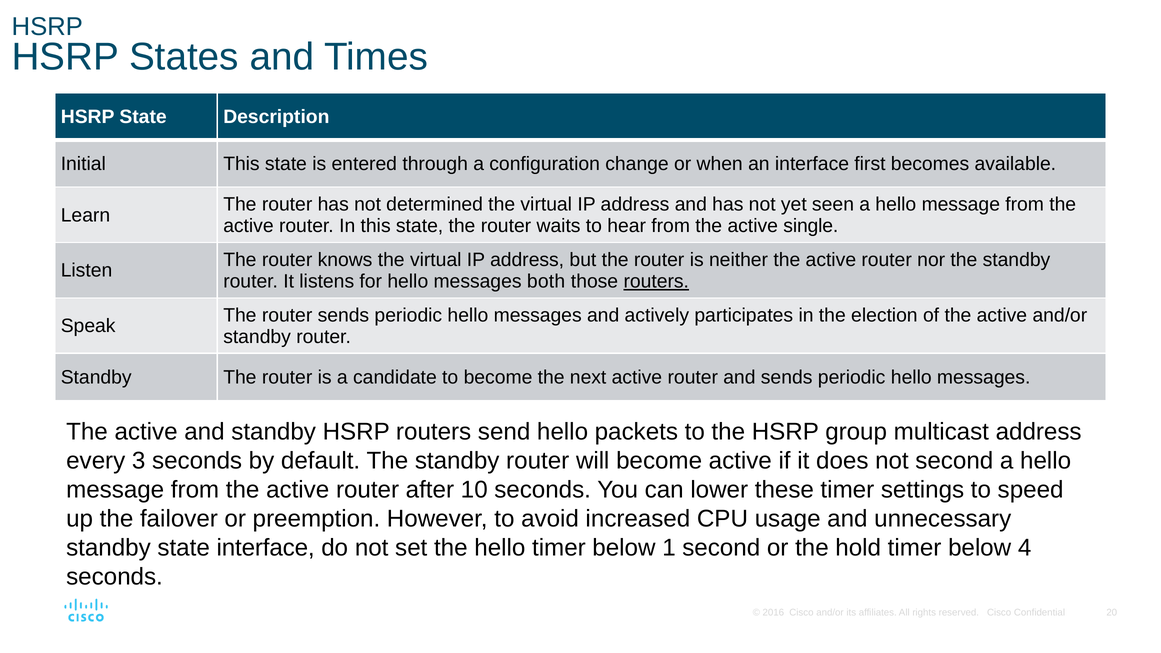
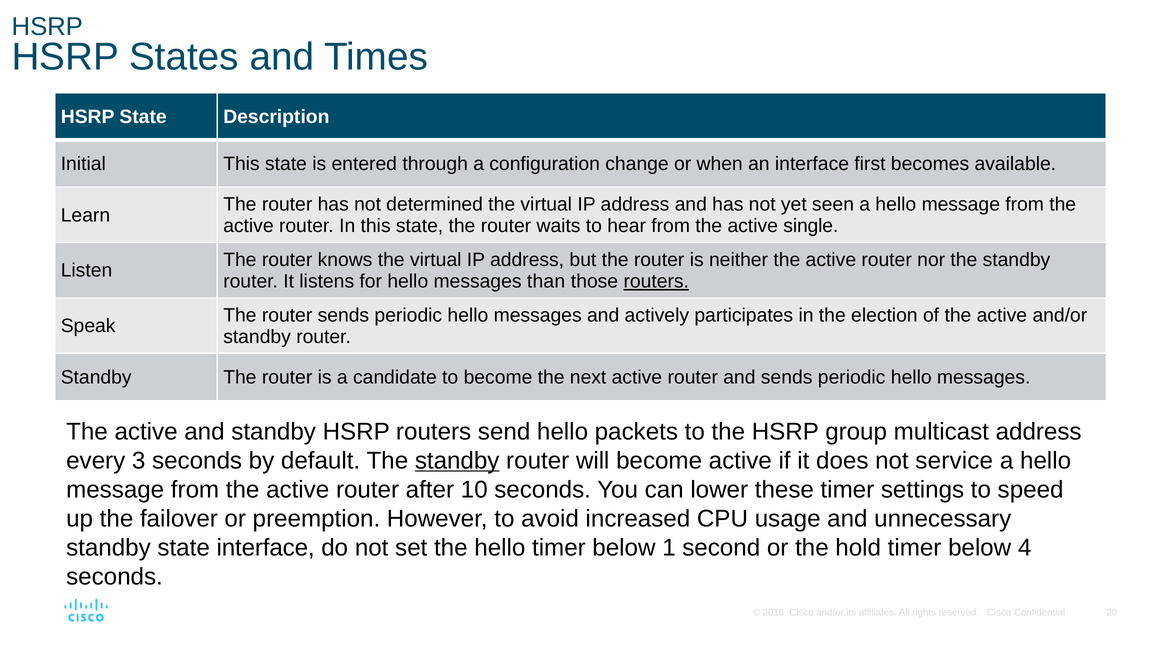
both: both -> than
standby at (457, 461) underline: none -> present
not second: second -> service
